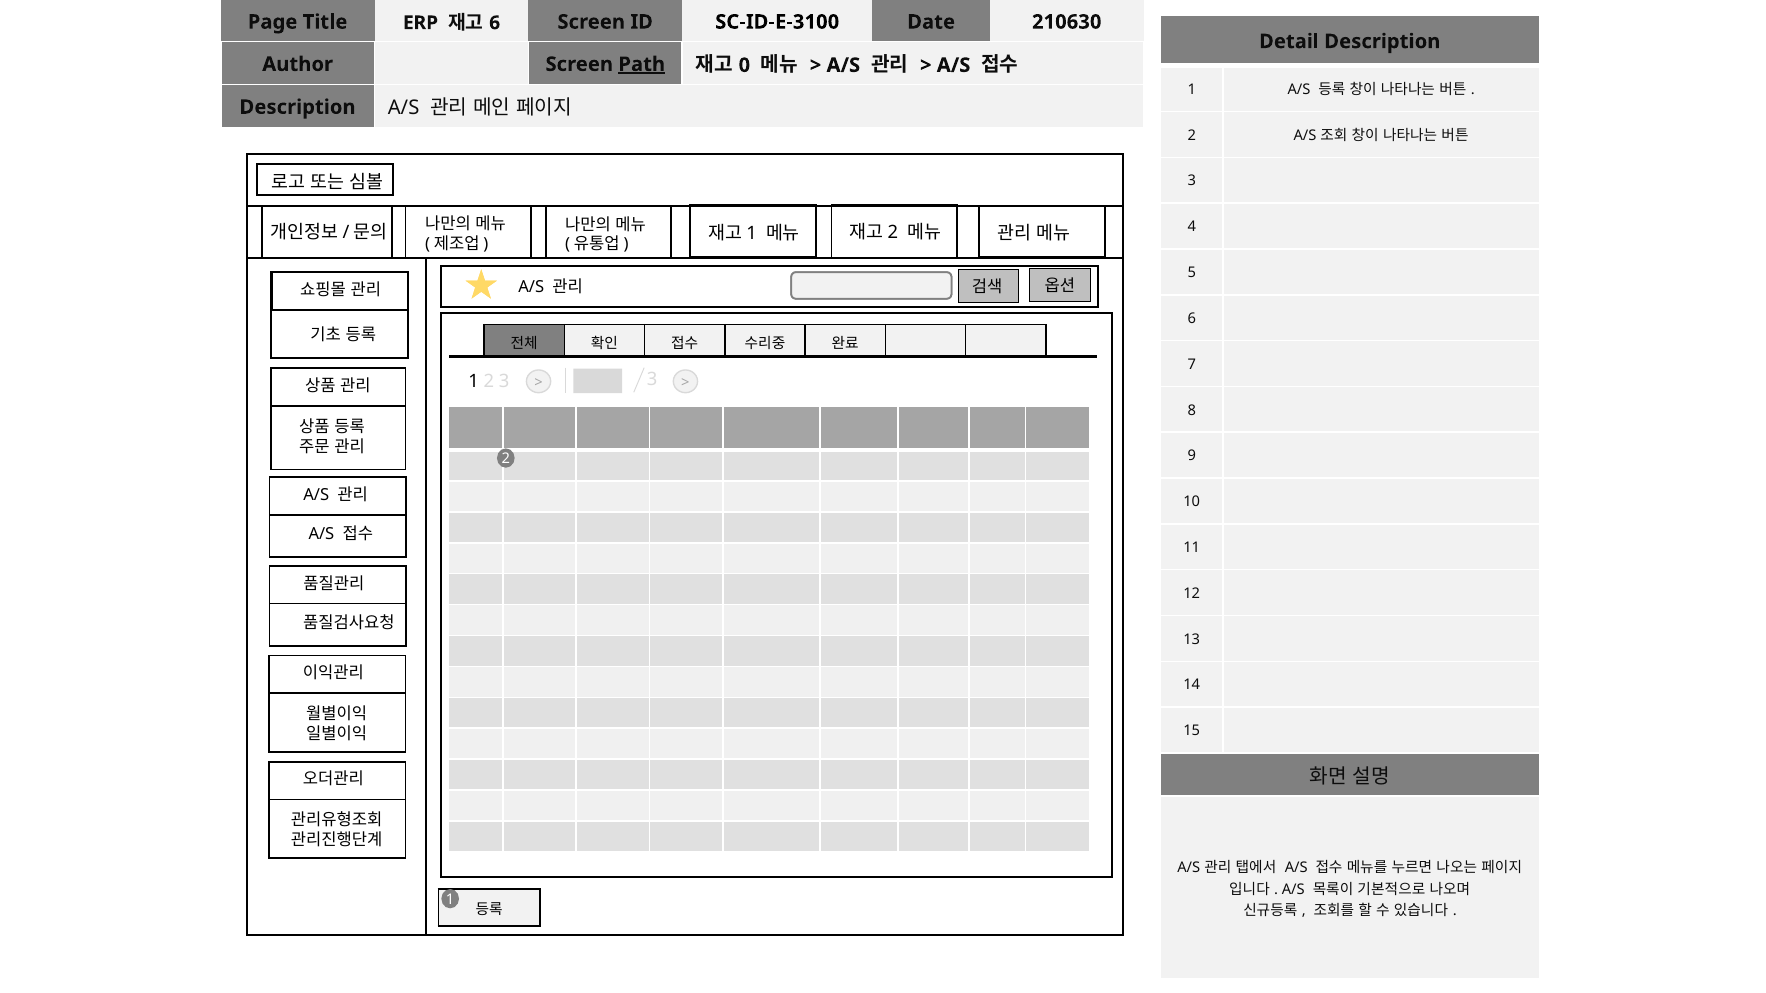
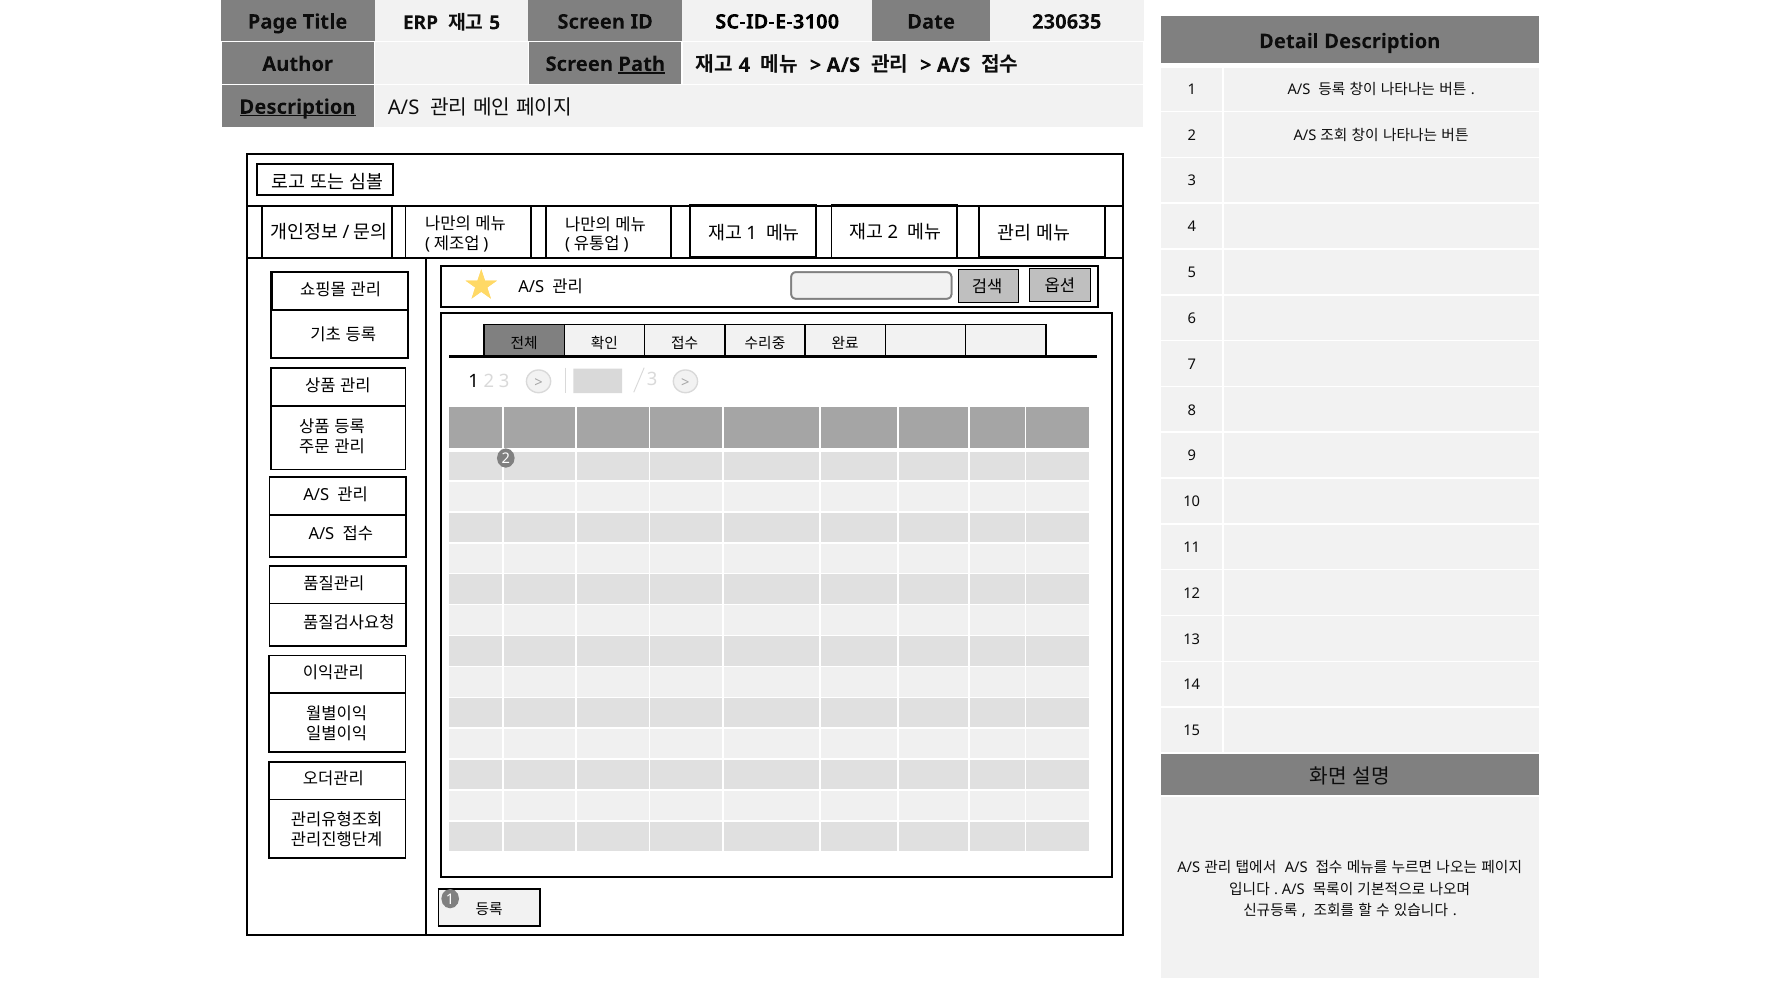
6 at (495, 23): 6 -> 5
210630: 210630 -> 230635
0 at (744, 65): 0 -> 4
Description at (298, 107) underline: none -> present
